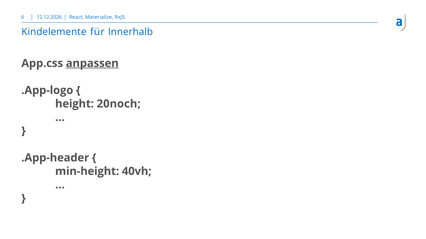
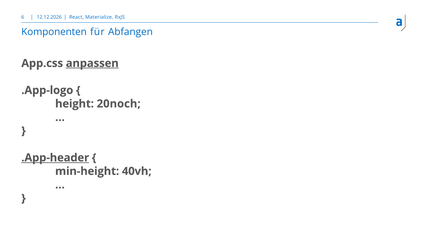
Kindelemente: Kindelemente -> Komponenten
Innerhalb: Innerhalb -> Abfangen
.App-header underline: none -> present
